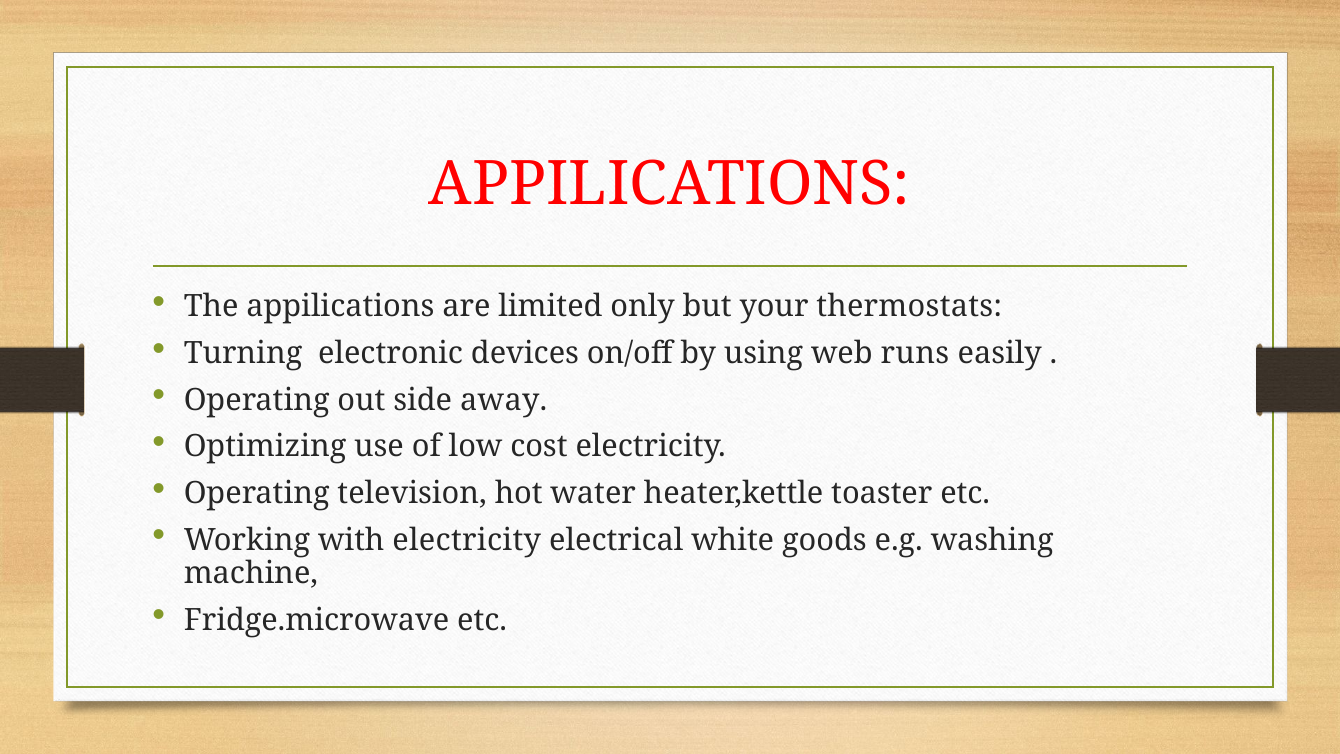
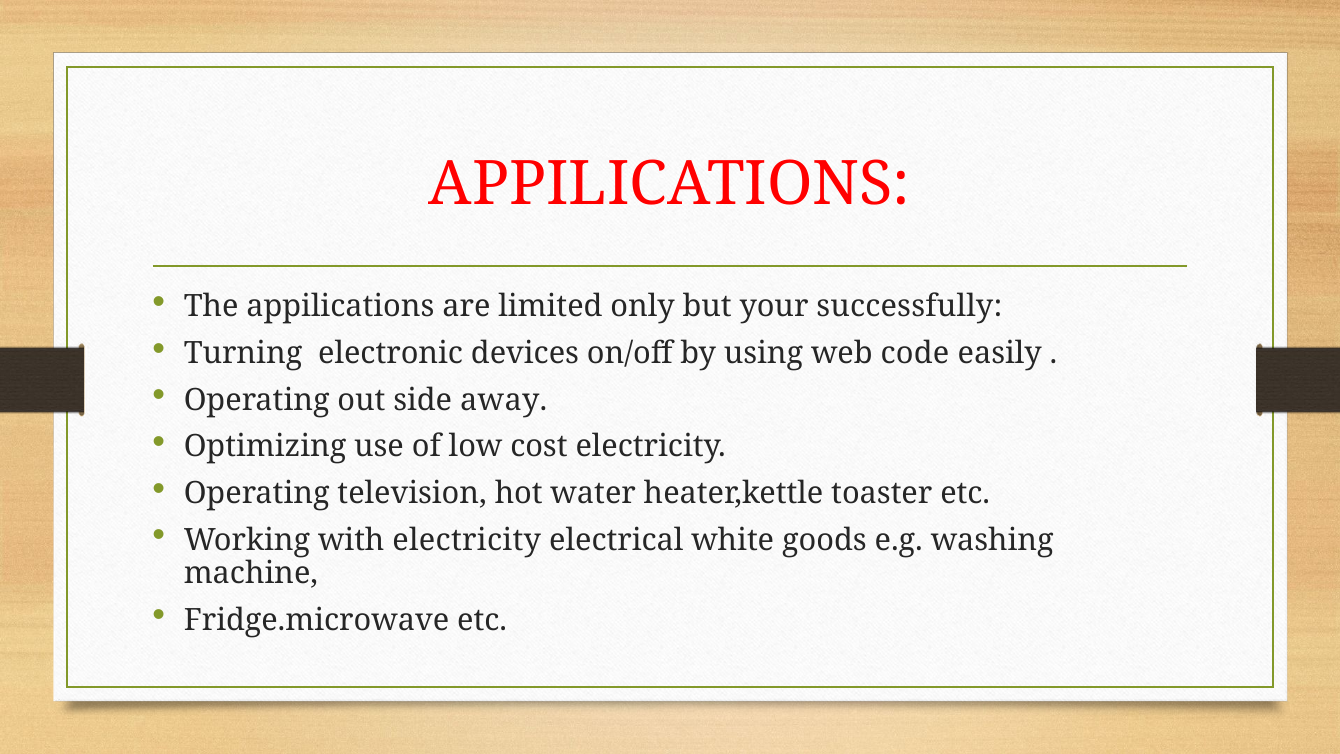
thermostats: thermostats -> successfully
runs: runs -> code
